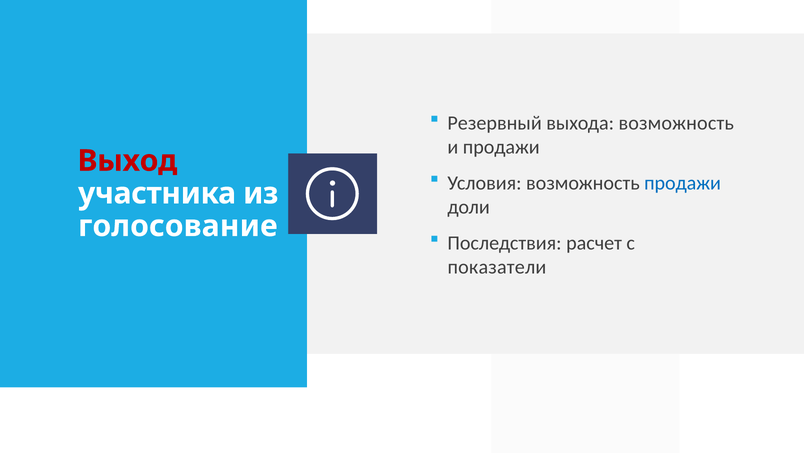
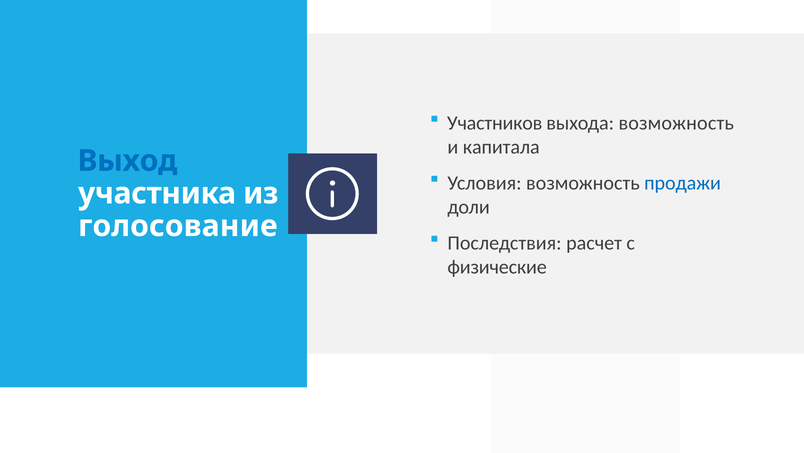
Резервный: Резервный -> Участников
и продажи: продажи -> капитала
Выход colour: red -> blue
показатели: показатели -> физические
